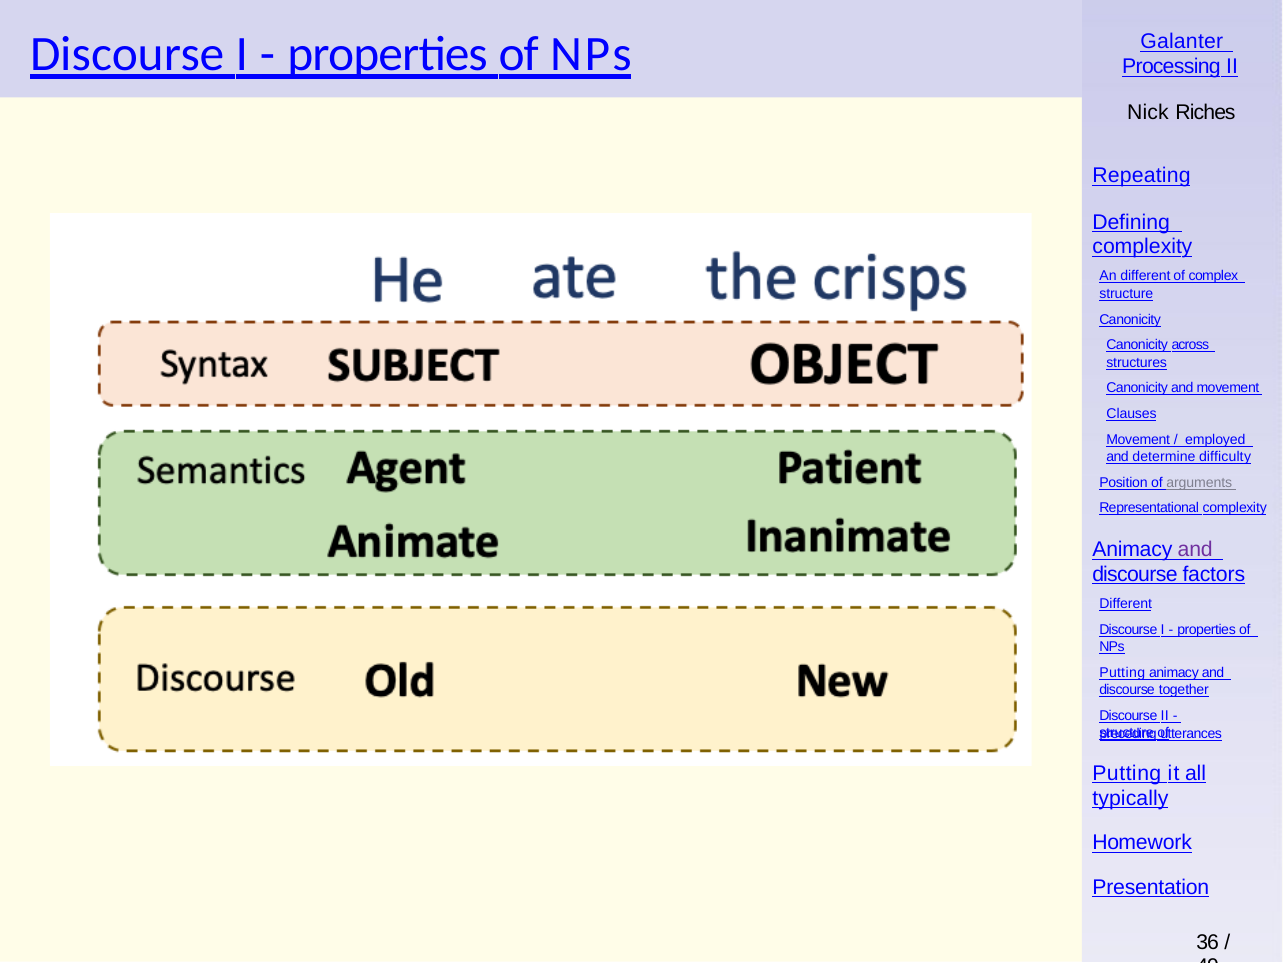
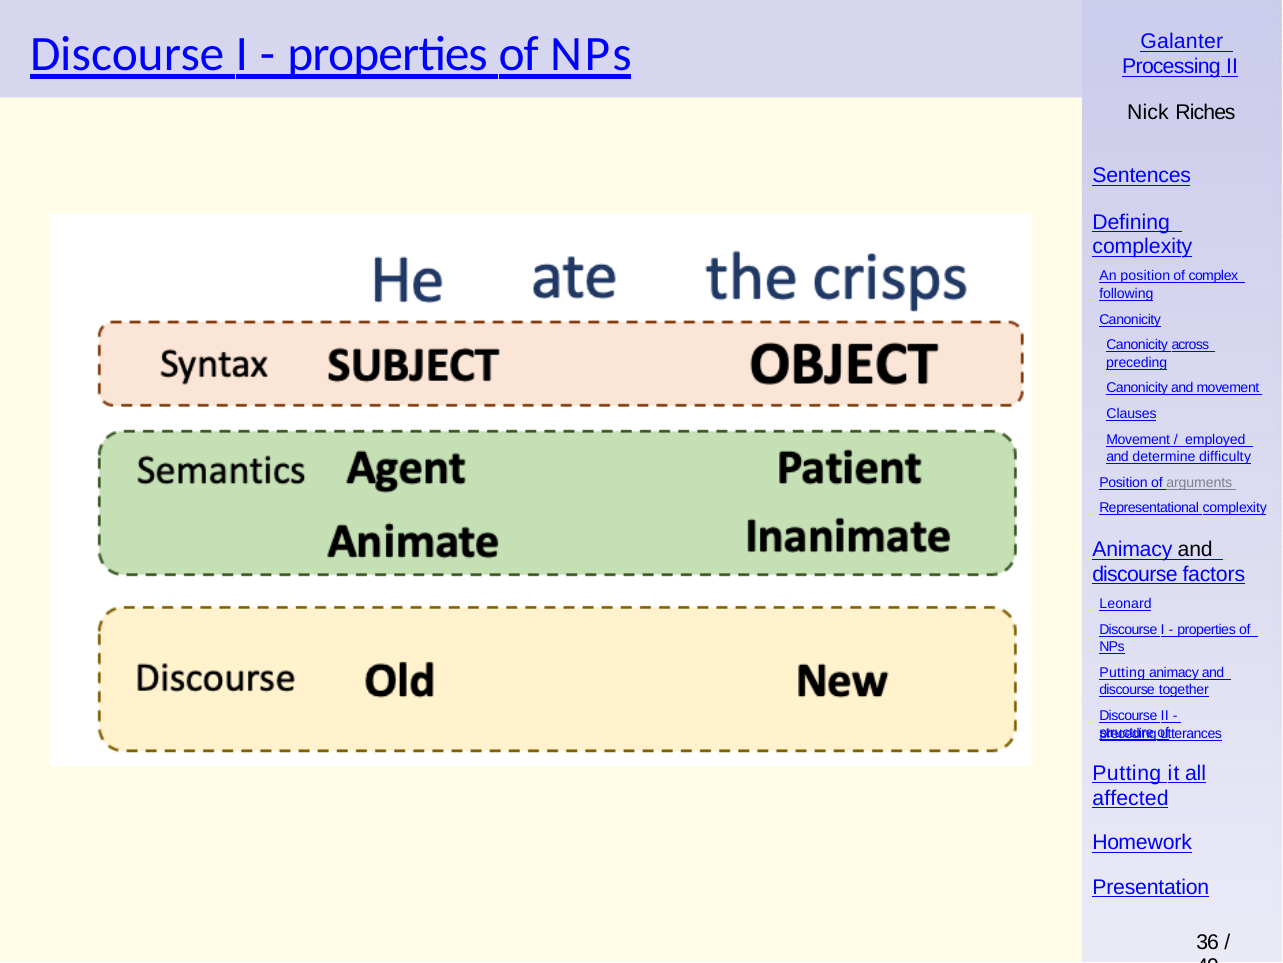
Repeating: Repeating -> Sentences
An different: different -> position
structure at (1126, 294): structure -> following
structures at (1137, 363): structures -> preceding
and at (1195, 550) colour: purple -> black
Different at (1126, 604): Different -> Leonard
typically: typically -> affected
